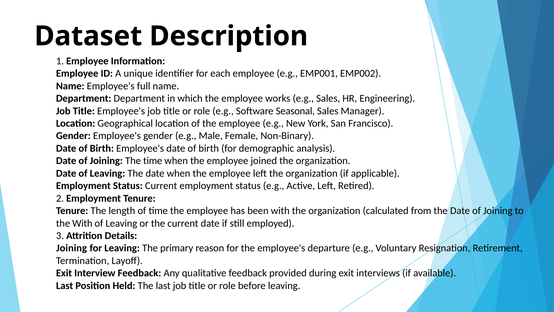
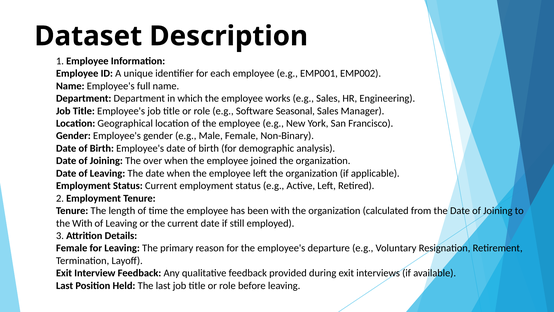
The time: time -> over
Joining at (72, 248): Joining -> Female
